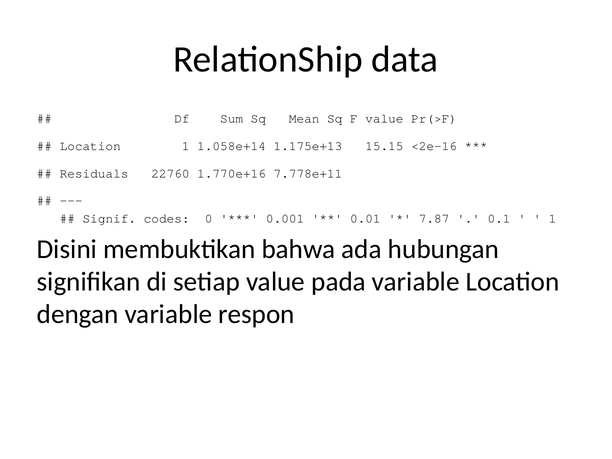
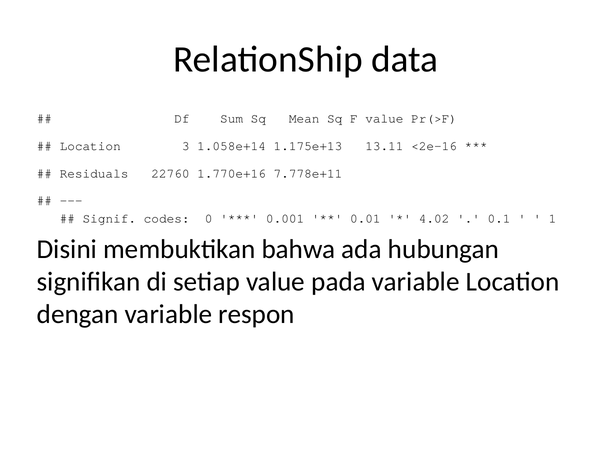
Location 1: 1 -> 3
15.15: 15.15 -> 13.11
7.87: 7.87 -> 4.02
